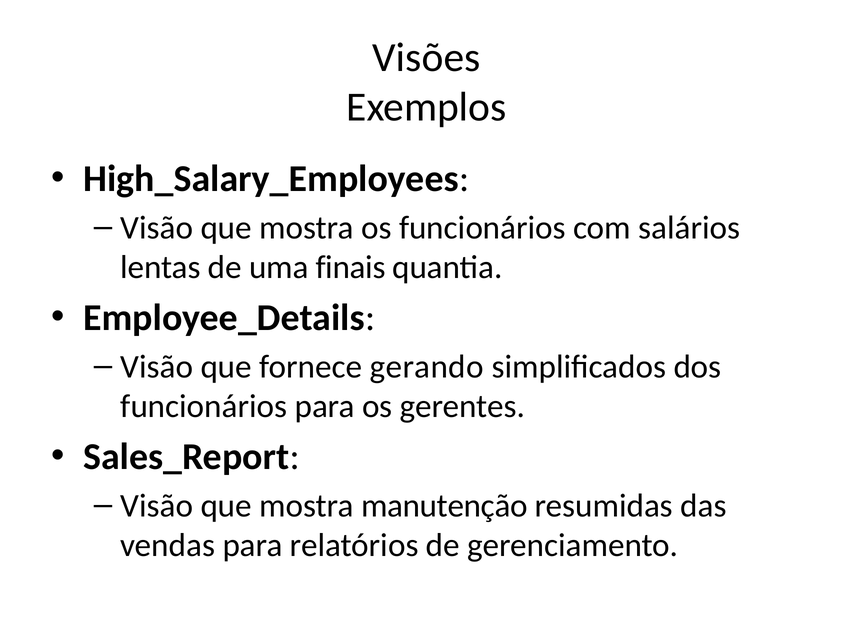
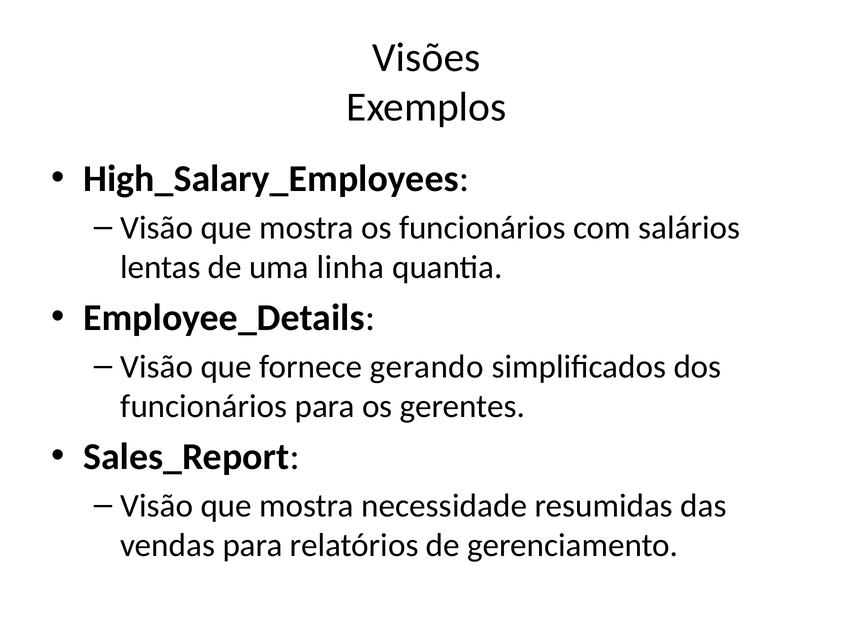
finais: finais -> linha
manutenção: manutenção -> necessidade
